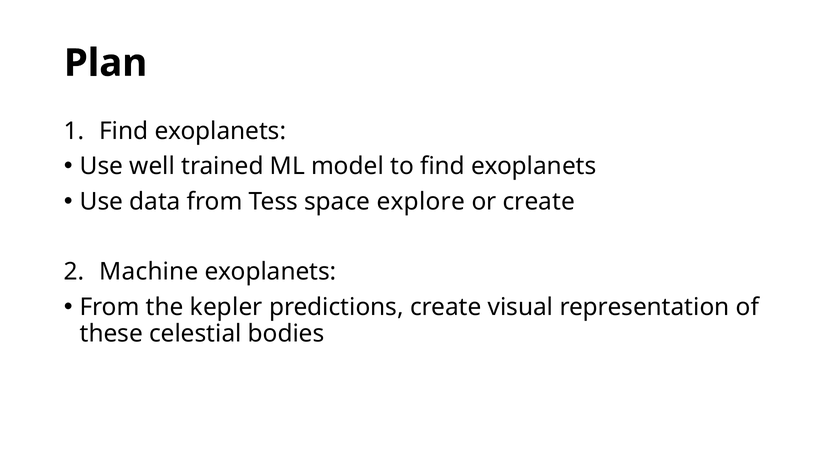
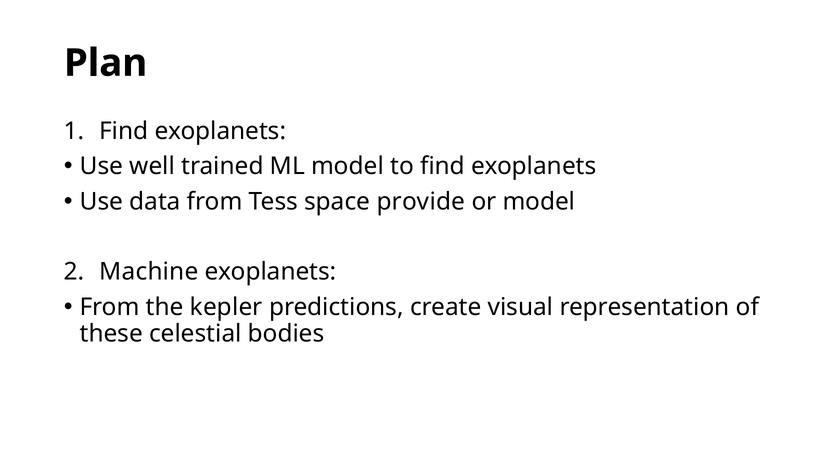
explore: explore -> provide
or create: create -> model
